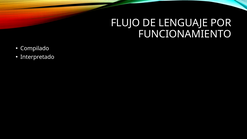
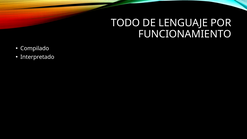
FLUJO: FLUJO -> TODO
